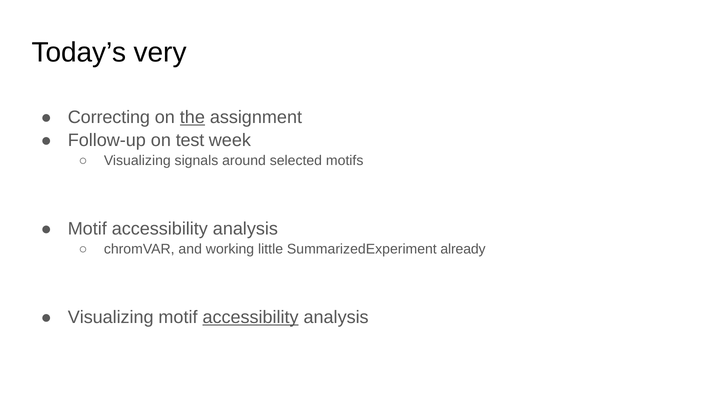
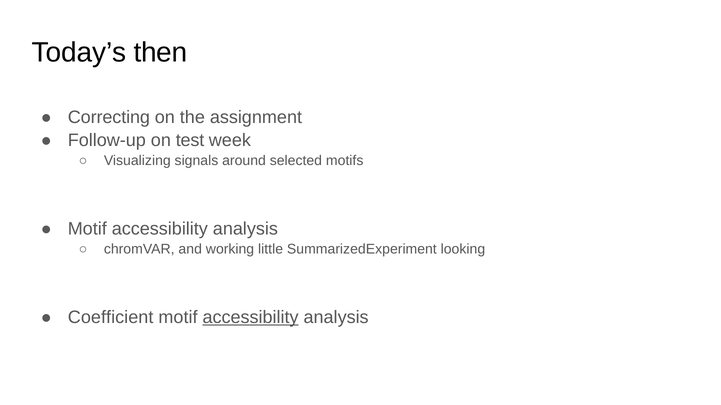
very: very -> then
the underline: present -> none
already: already -> looking
Visualizing at (111, 318): Visualizing -> Coefficient
